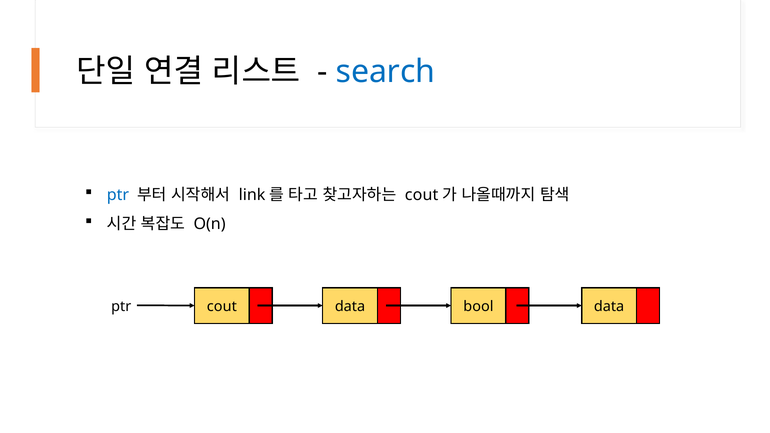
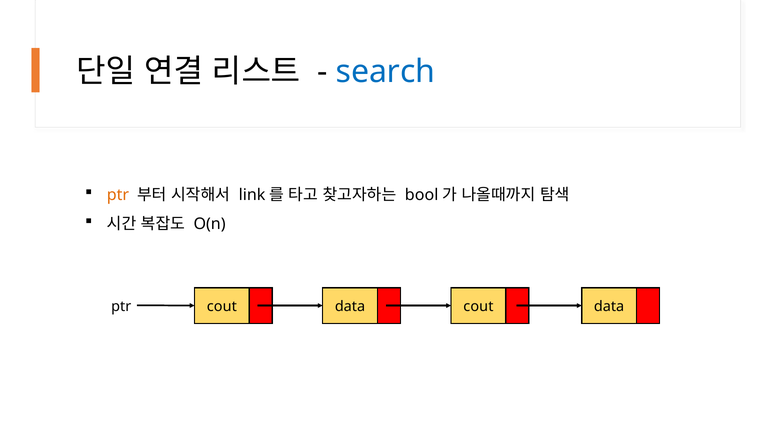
ptr at (118, 195) colour: blue -> orange
cout at (422, 195): cout -> bool
data bool: bool -> cout
